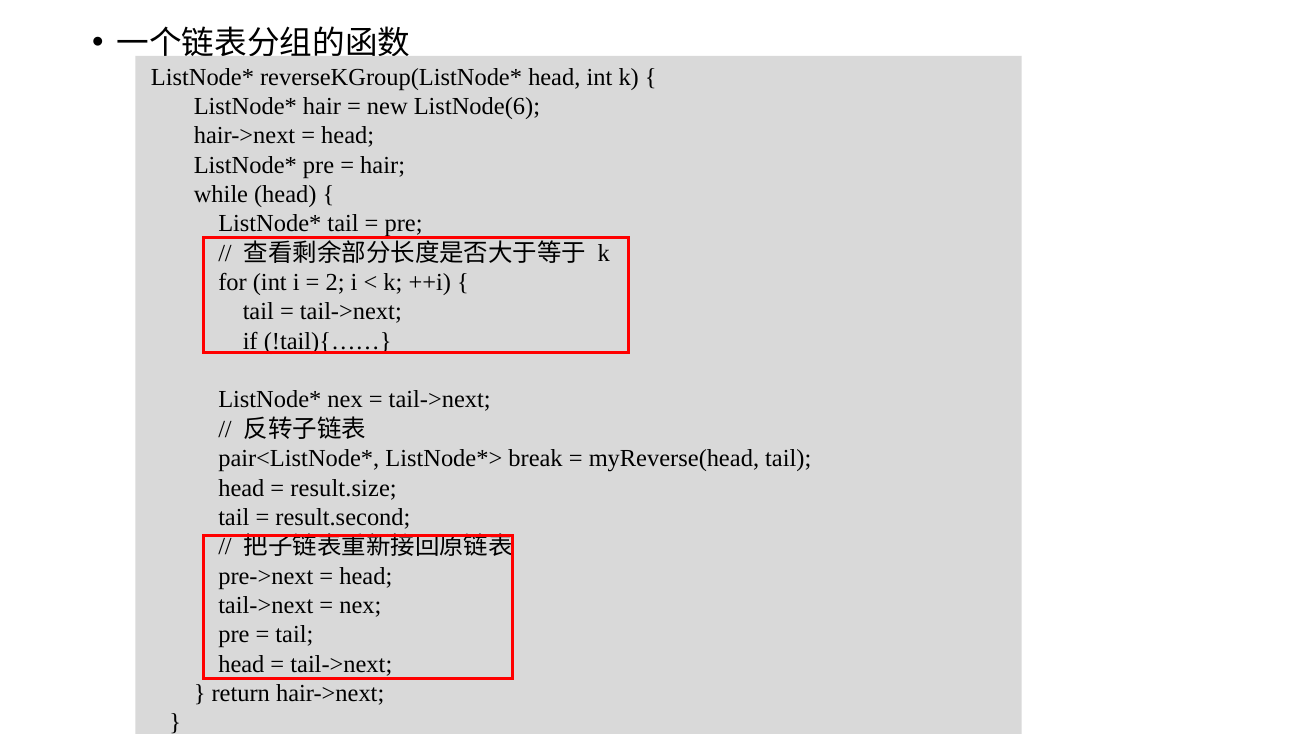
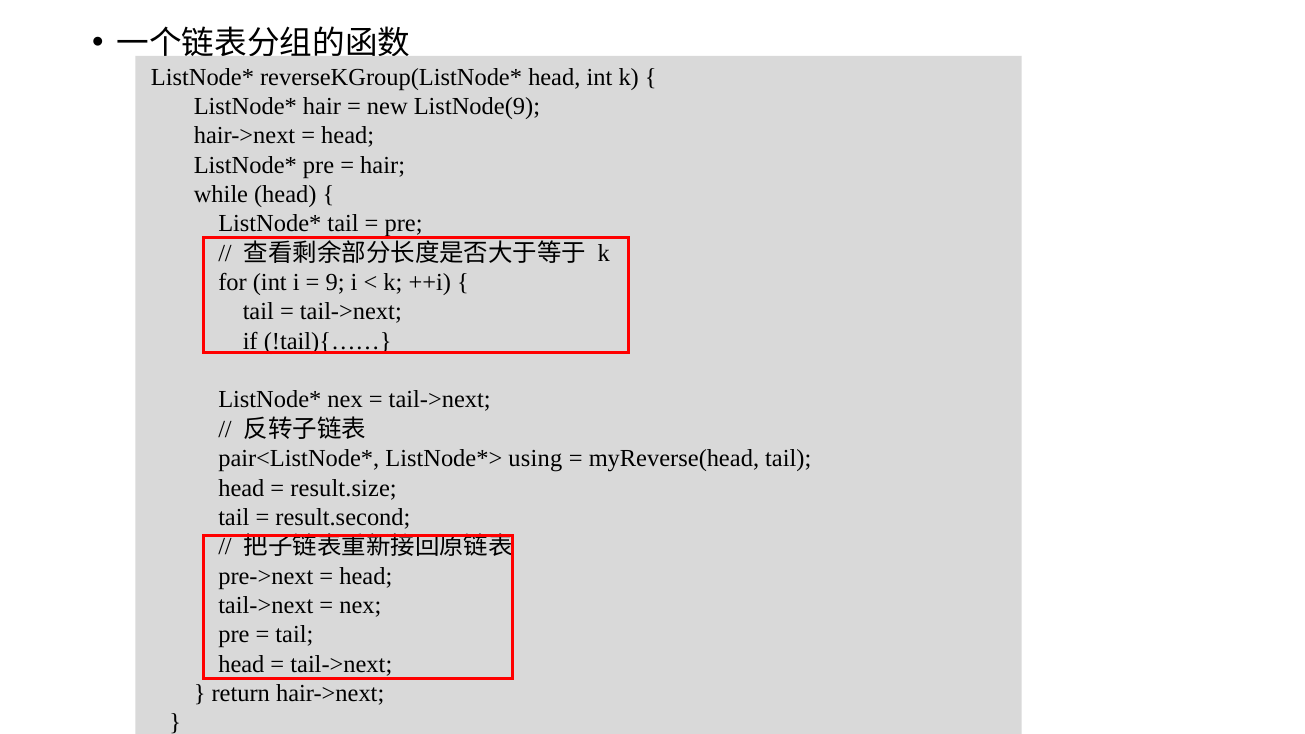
ListNode(6: ListNode(6 -> ListNode(9
2: 2 -> 9
break: break -> using
